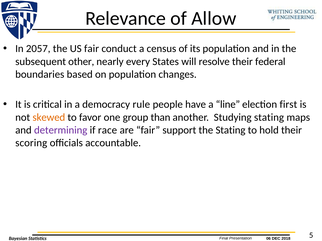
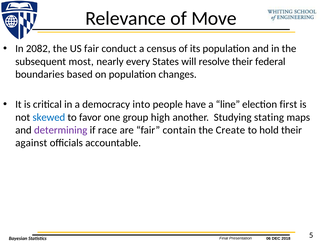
Allow: Allow -> Move
2057: 2057 -> 2082
other: other -> most
rule: rule -> into
skewed colour: orange -> blue
than: than -> high
support: support -> contain
the Stating: Stating -> Create
scoring: scoring -> against
